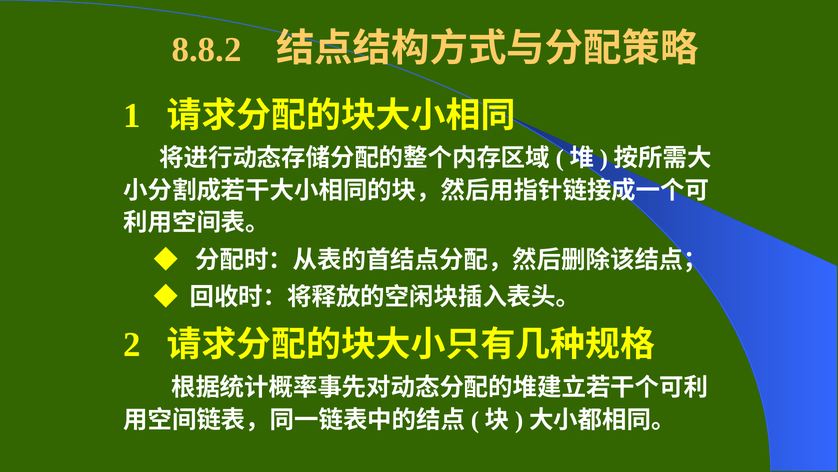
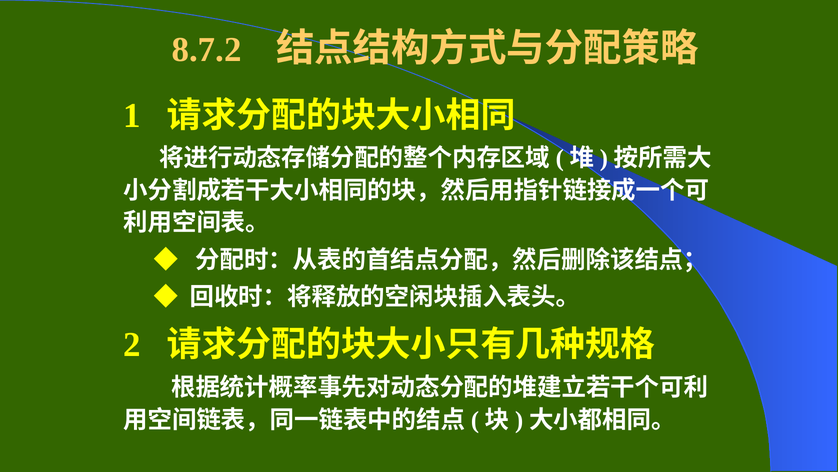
8.8.2: 8.8.2 -> 8.7.2
